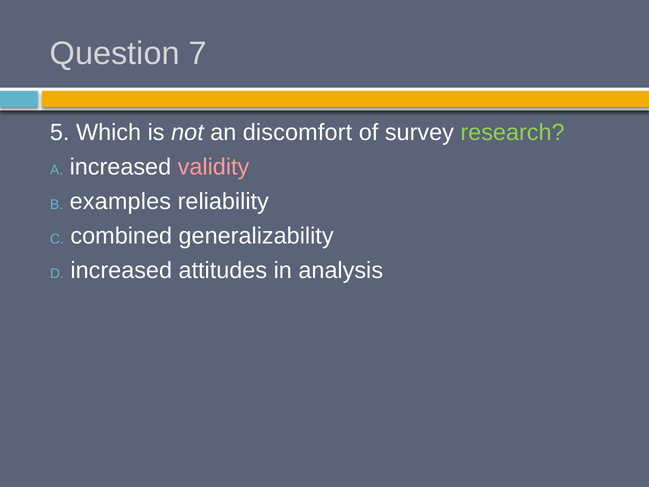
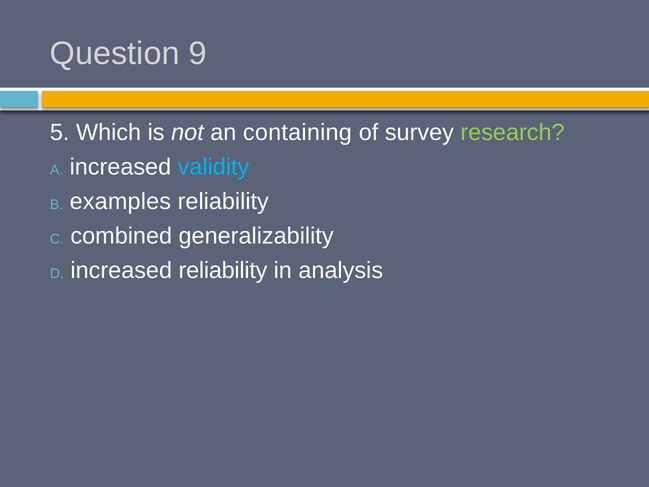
7: 7 -> 9
discomfort: discomfort -> containing
validity colour: pink -> light blue
increased attitudes: attitudes -> reliability
